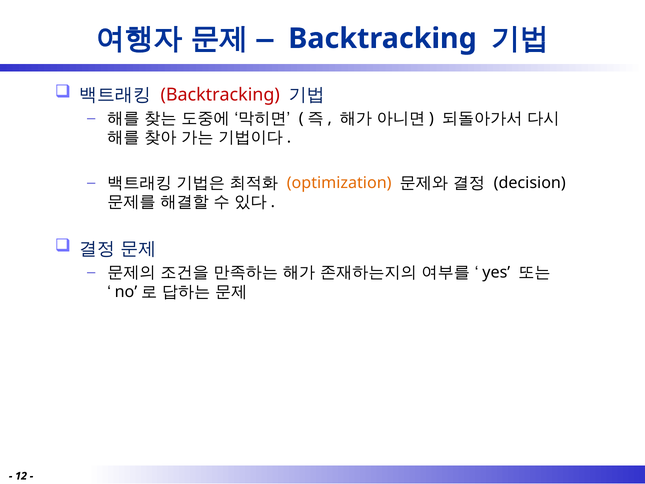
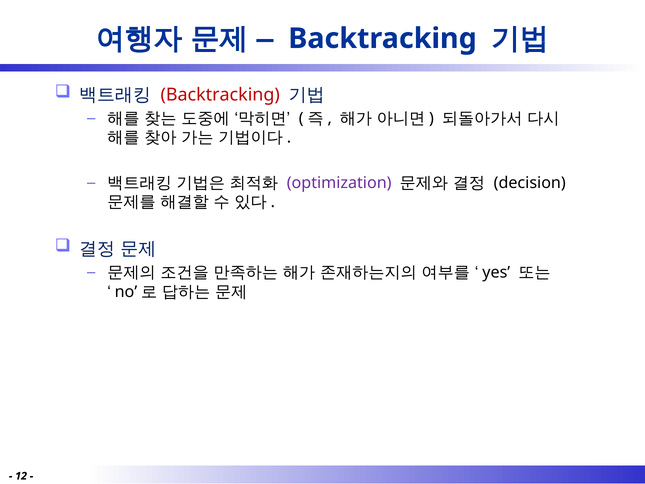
optimization colour: orange -> purple
